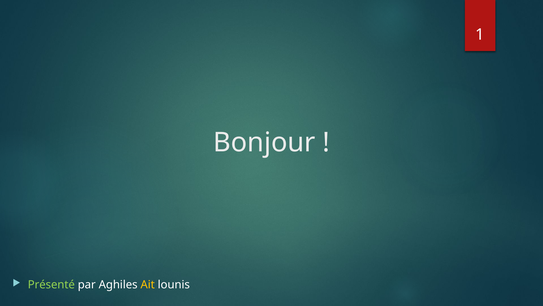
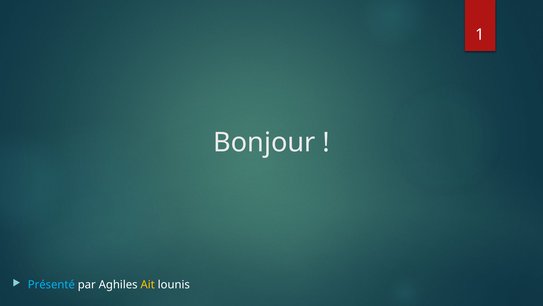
Présenté colour: light green -> light blue
